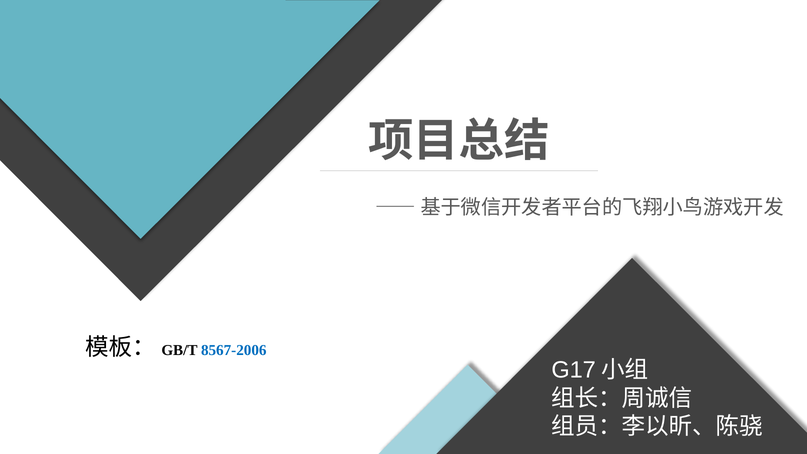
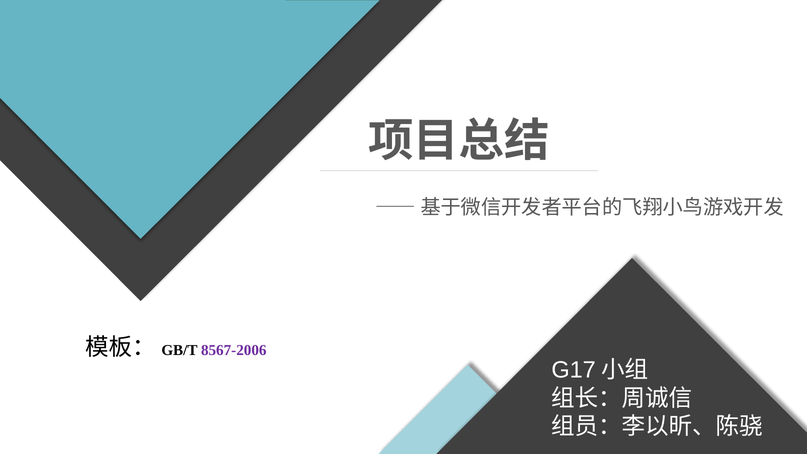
8567-2006 colour: blue -> purple
